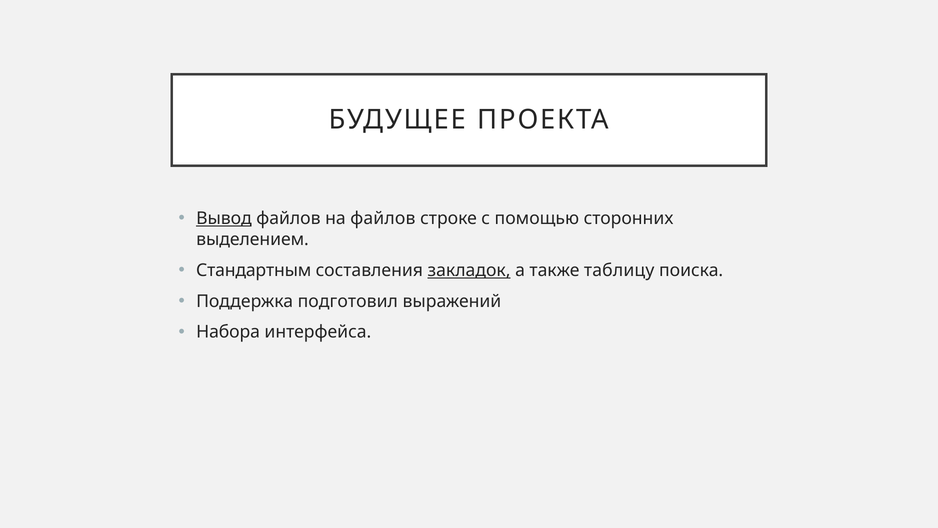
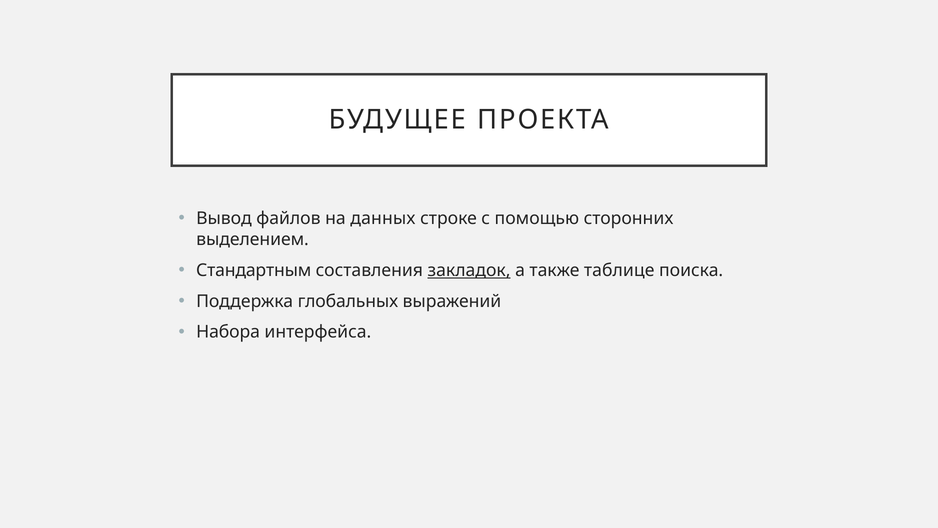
Вывод underline: present -> none
на файлов: файлов -> данных
таблицу: таблицу -> таблице
подготовил: подготовил -> глобальных
